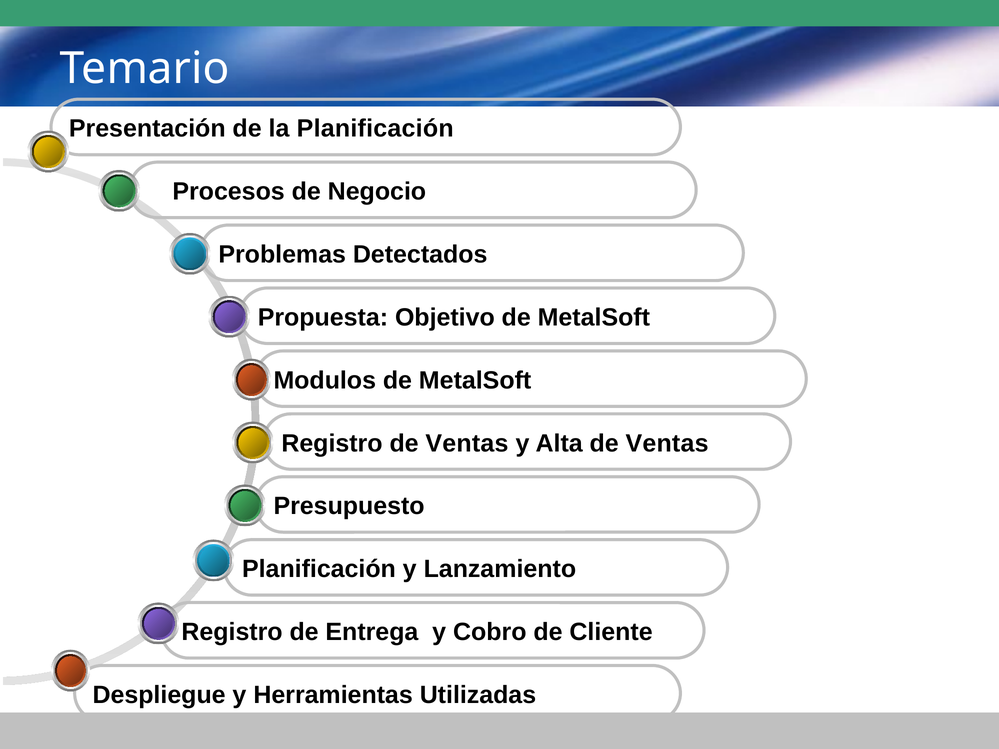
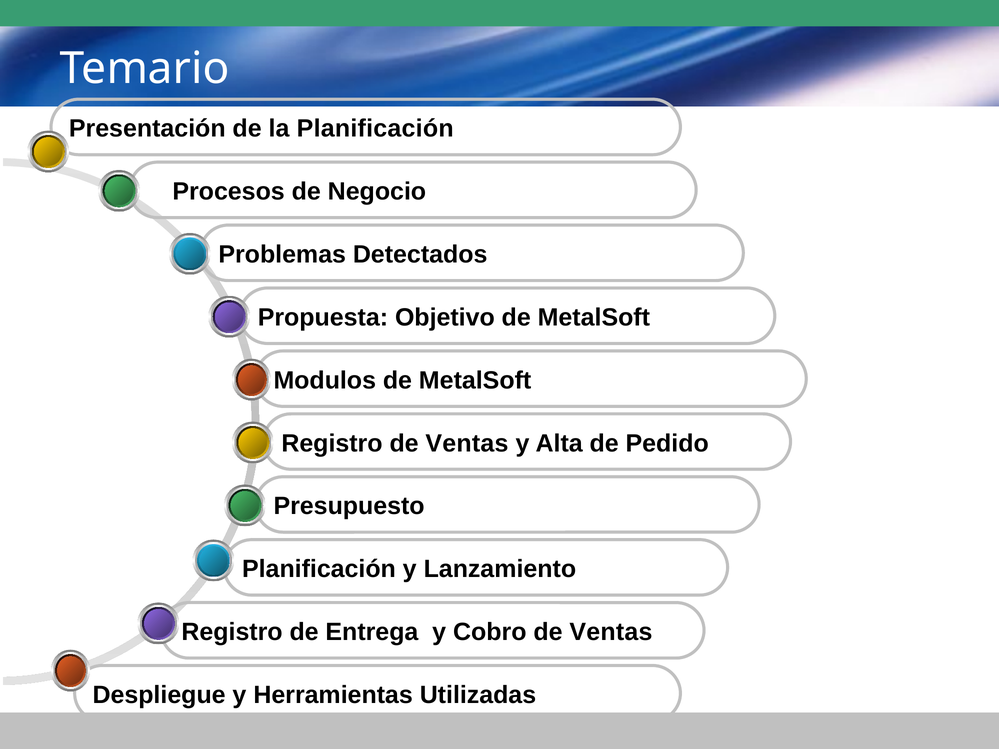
Alta de Ventas: Ventas -> Pedido
Cobro de Cliente: Cliente -> Ventas
